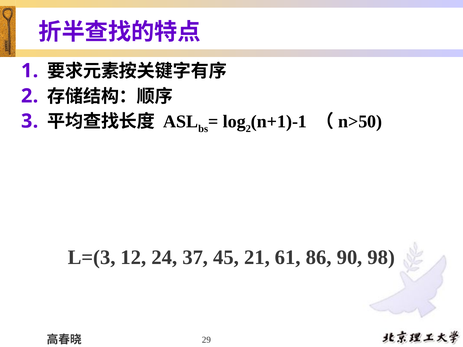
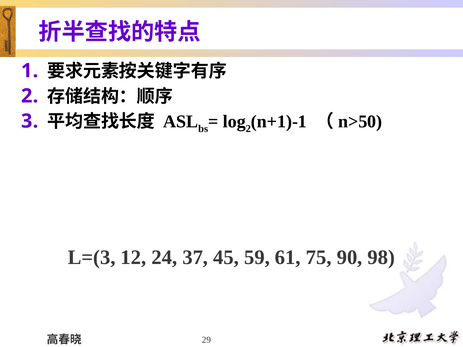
21: 21 -> 59
86: 86 -> 75
